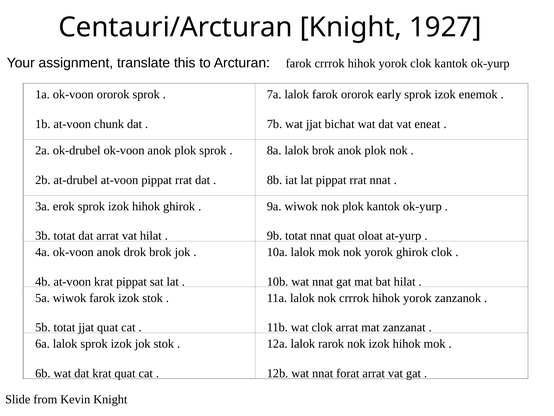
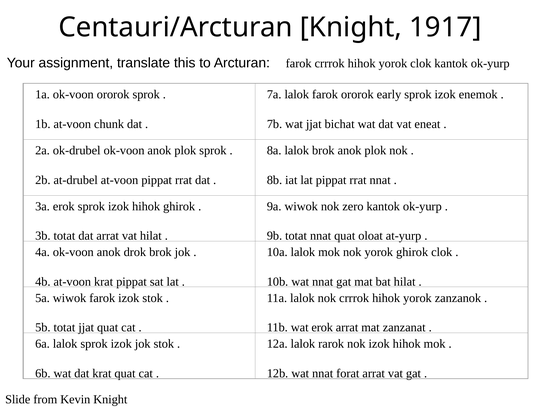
1927: 1927 -> 1917
nok plok: plok -> zero
wat clok: clok -> erok
